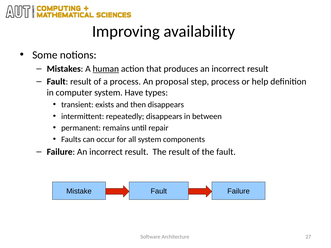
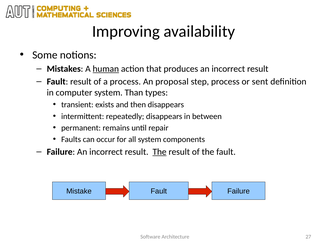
help: help -> sent
Have: Have -> Than
The at (160, 152) underline: none -> present
